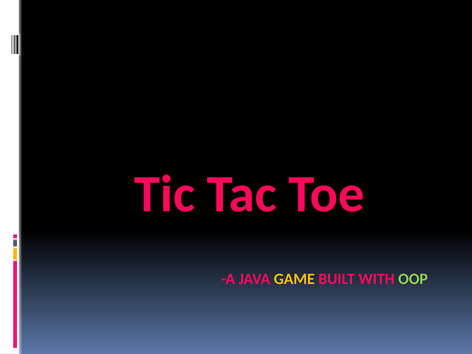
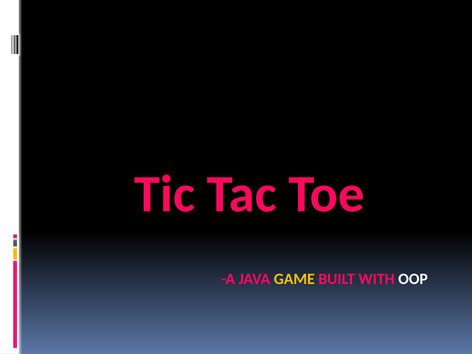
OOP colour: light green -> white
